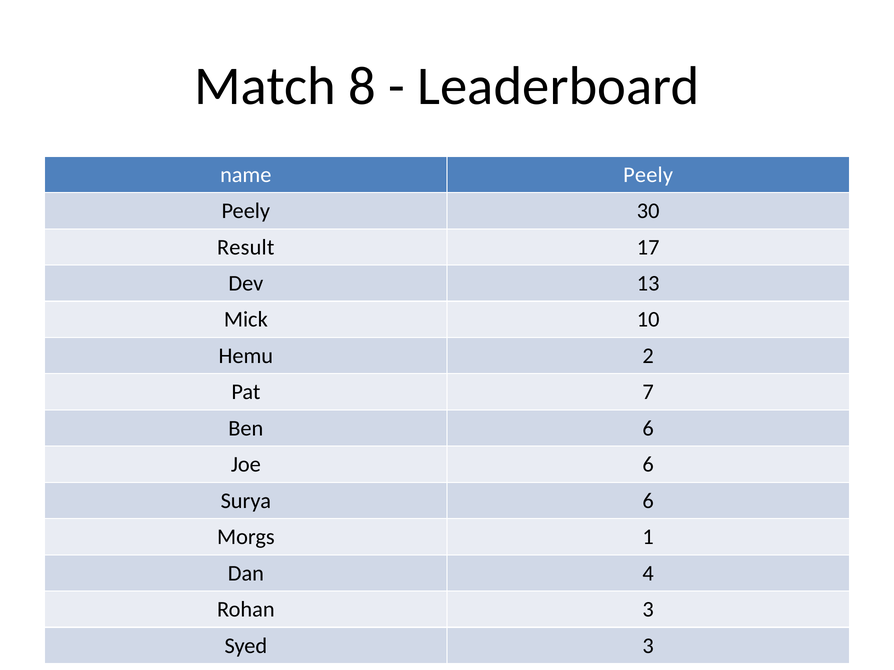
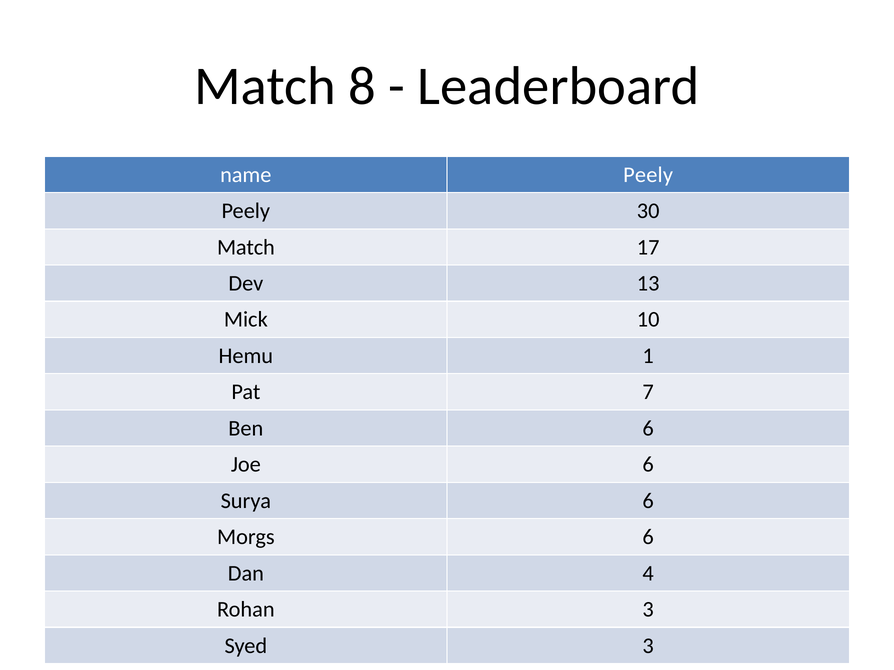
Result at (246, 247): Result -> Match
2: 2 -> 1
Morgs 1: 1 -> 6
